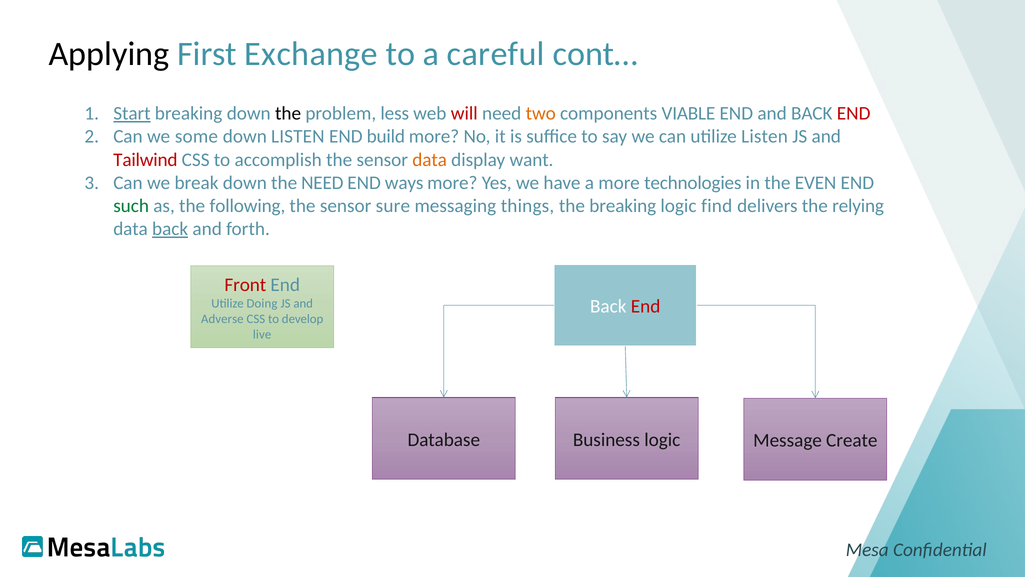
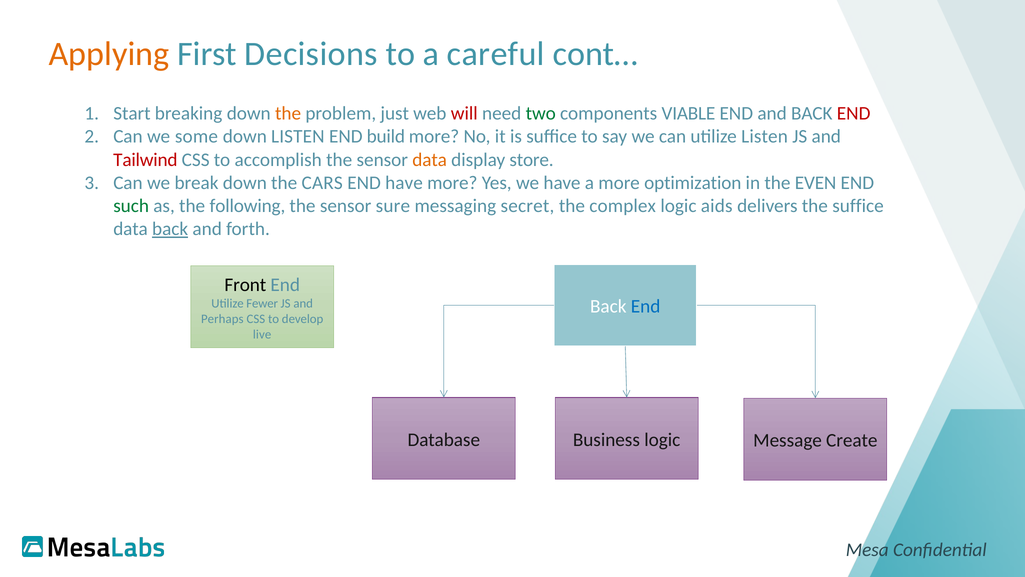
Applying colour: black -> orange
Exchange: Exchange -> Decisions
Start underline: present -> none
the at (288, 113) colour: black -> orange
less: less -> just
two colour: orange -> green
want: want -> store
the NEED: NEED -> CARS
END ways: ways -> have
technologies: technologies -> optimization
things: things -> secret
the breaking: breaking -> complex
find: find -> aids
the relying: relying -> suffice
Front colour: red -> black
Doing: Doing -> Fewer
End at (646, 306) colour: red -> blue
Adverse: Adverse -> Perhaps
